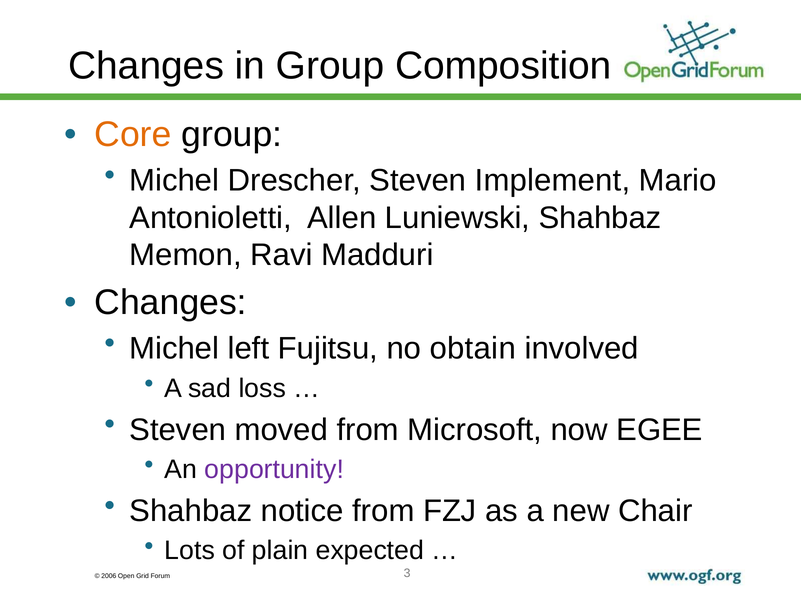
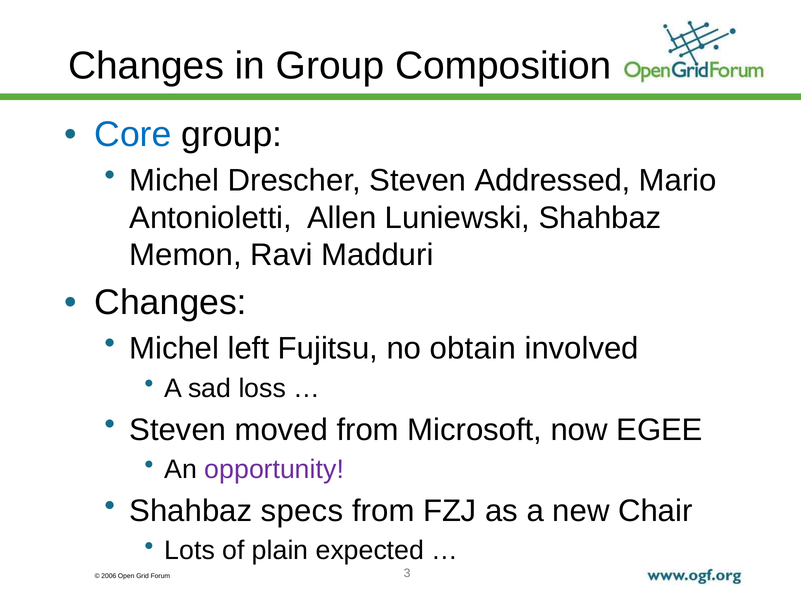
Core colour: orange -> blue
Implement: Implement -> Addressed
notice: notice -> specs
